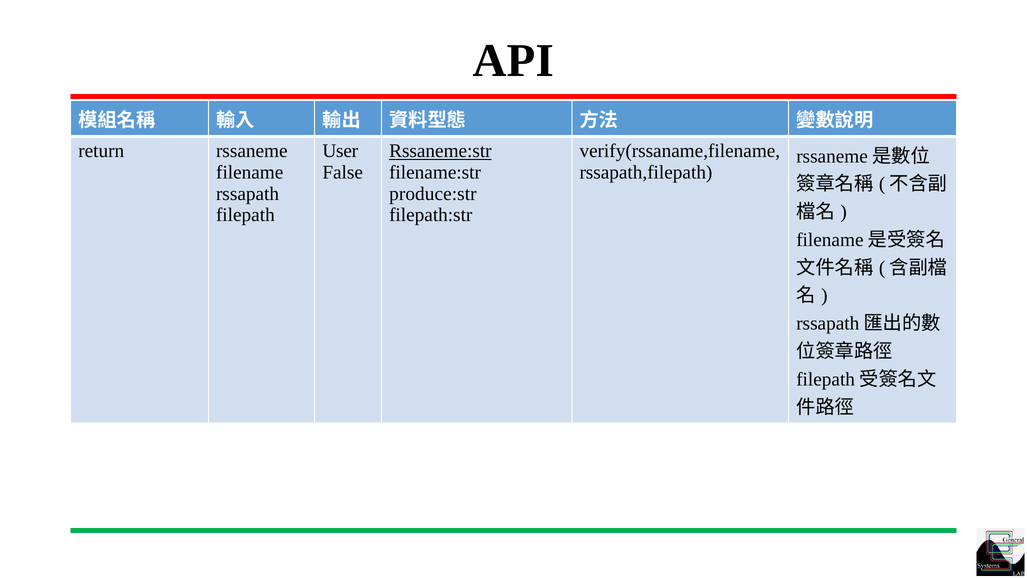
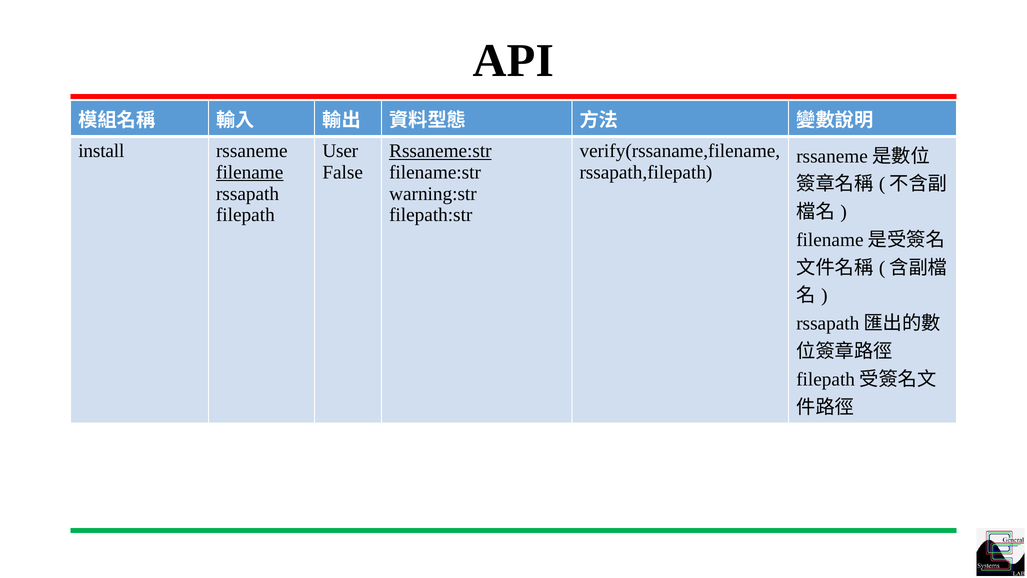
return: return -> install
filename underline: none -> present
produce:str: produce:str -> warning:str
